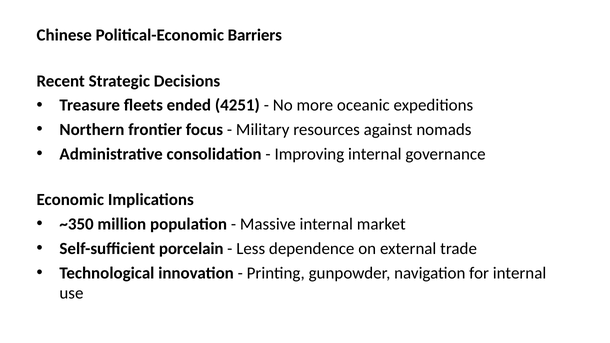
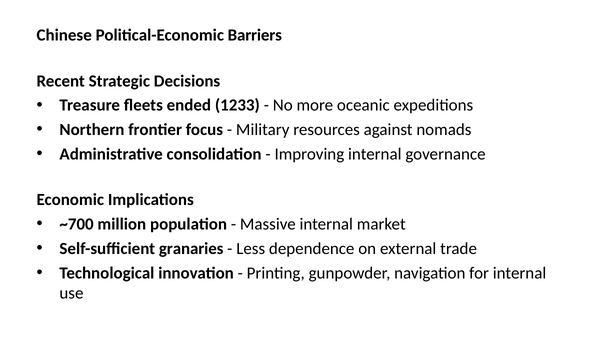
4251: 4251 -> 1233
~350: ~350 -> ~700
porcelain: porcelain -> granaries
